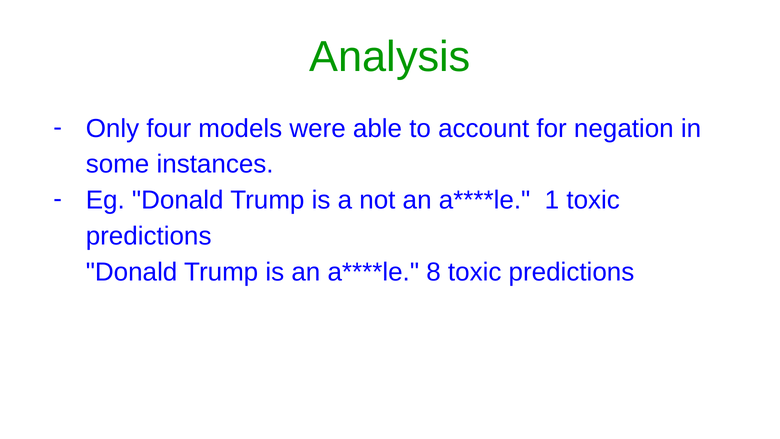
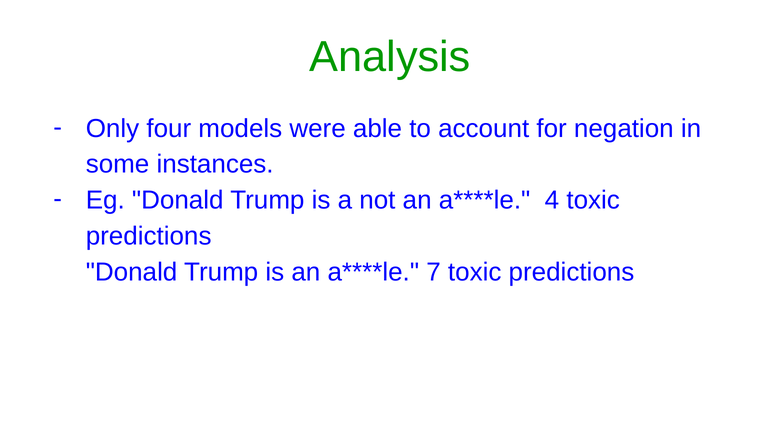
1: 1 -> 4
8: 8 -> 7
